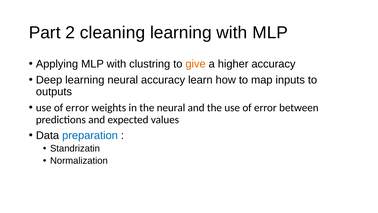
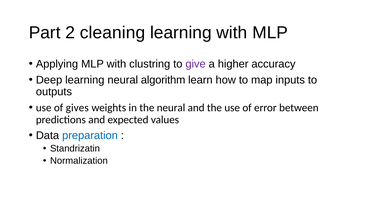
give colour: orange -> purple
neural accuracy: accuracy -> algorithm
error at (77, 108): error -> gives
